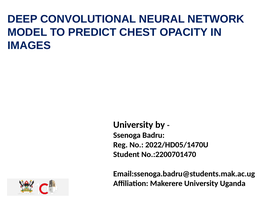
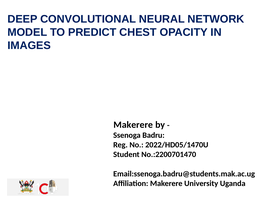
University at (133, 125): University -> Makerere
